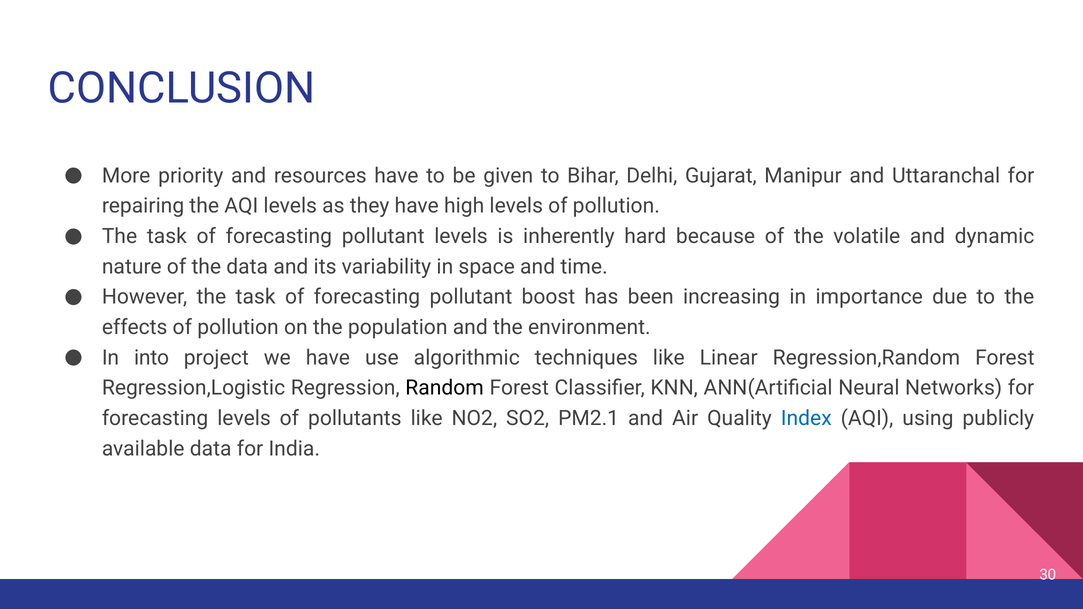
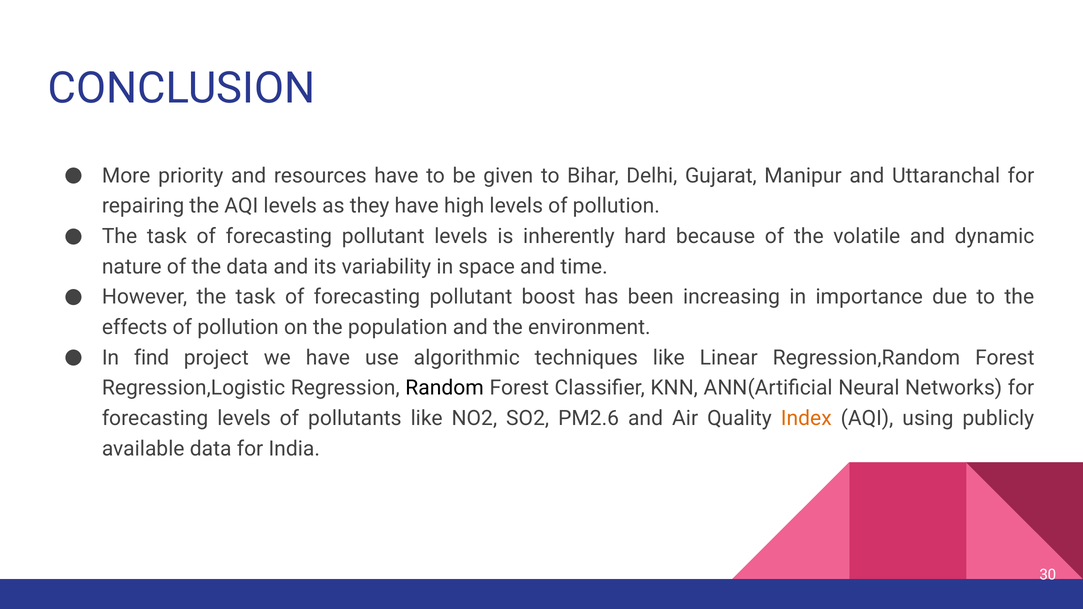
into: into -> find
PM2.1: PM2.1 -> PM2.6
Index colour: blue -> orange
